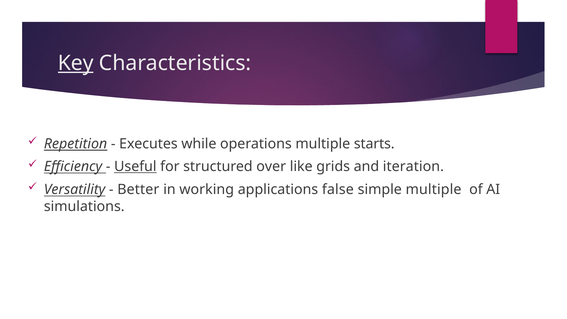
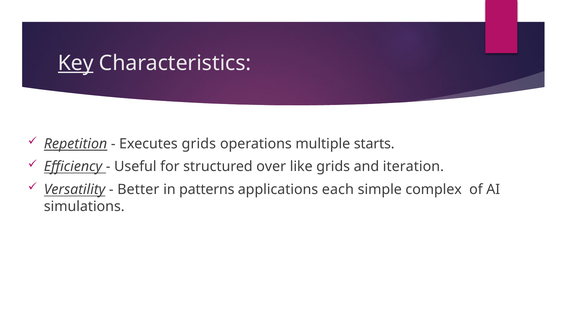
Executes while: while -> grids
Useful underline: present -> none
working: working -> patterns
false: false -> each
simple multiple: multiple -> complex
